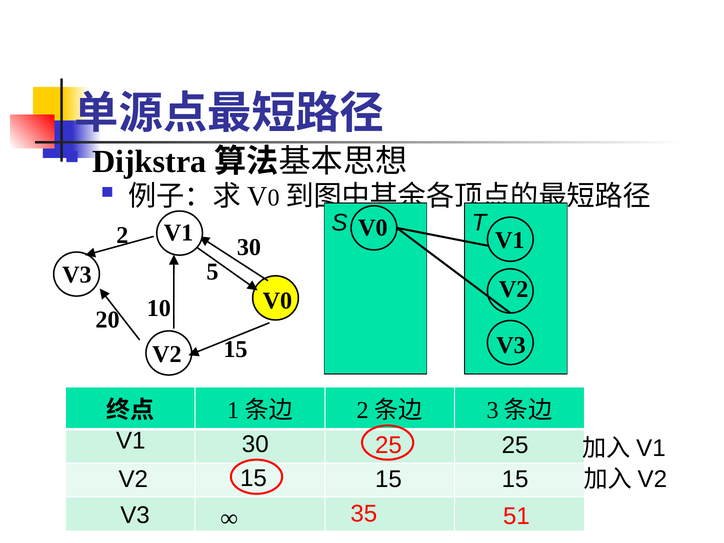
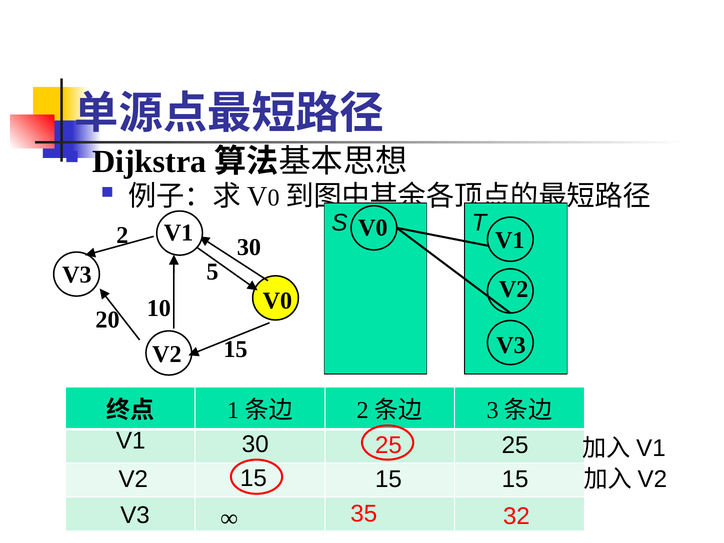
51: 51 -> 32
